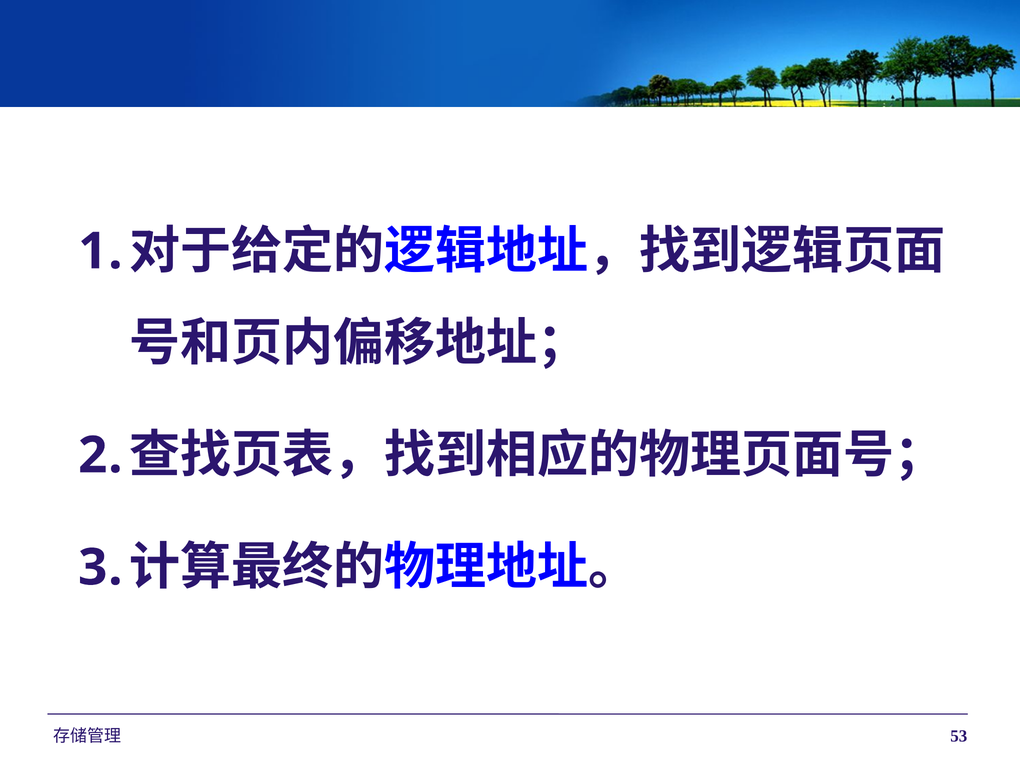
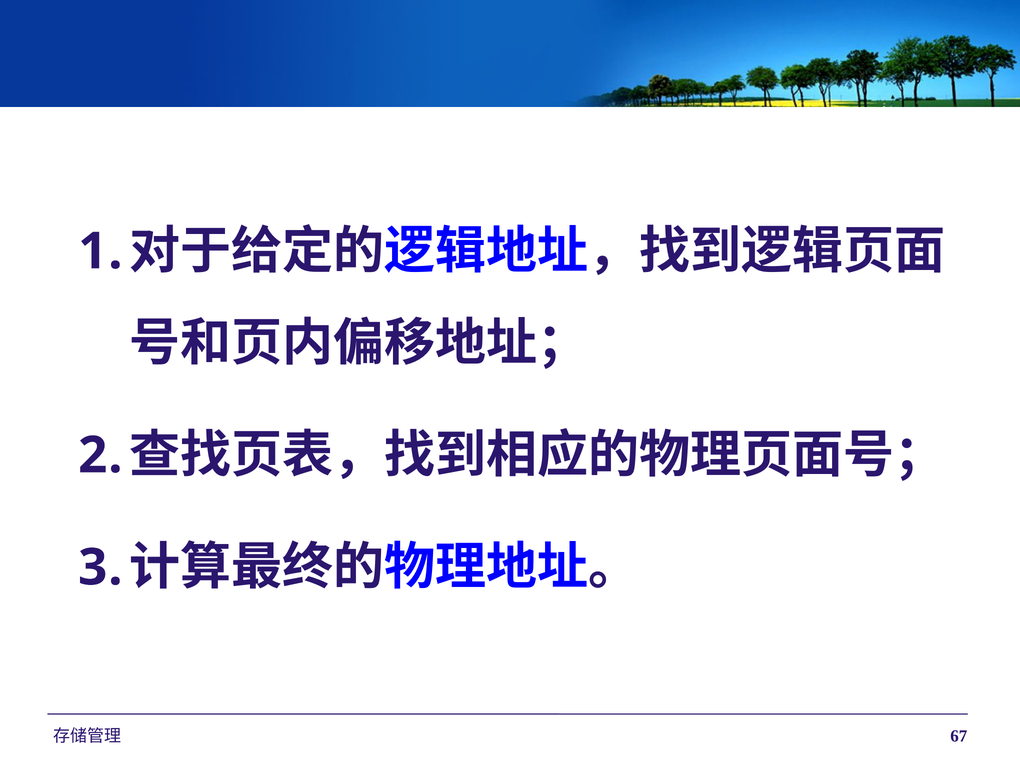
53: 53 -> 67
